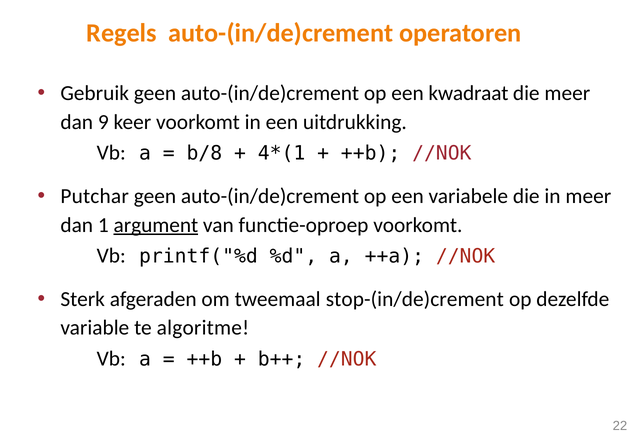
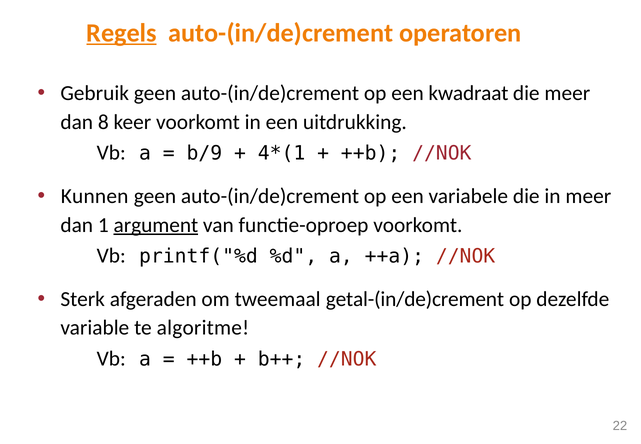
Regels underline: none -> present
9: 9 -> 8
b/8: b/8 -> b/9
Putchar: Putchar -> Kunnen
stop-(in/de)crement: stop-(in/de)crement -> getal-(in/de)crement
